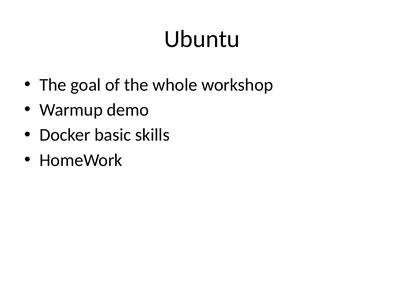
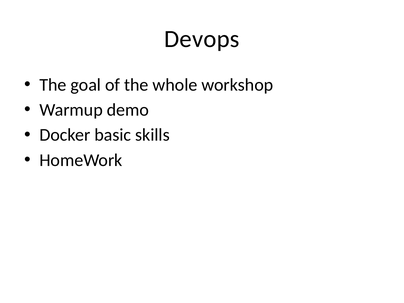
Ubuntu: Ubuntu -> Devops
